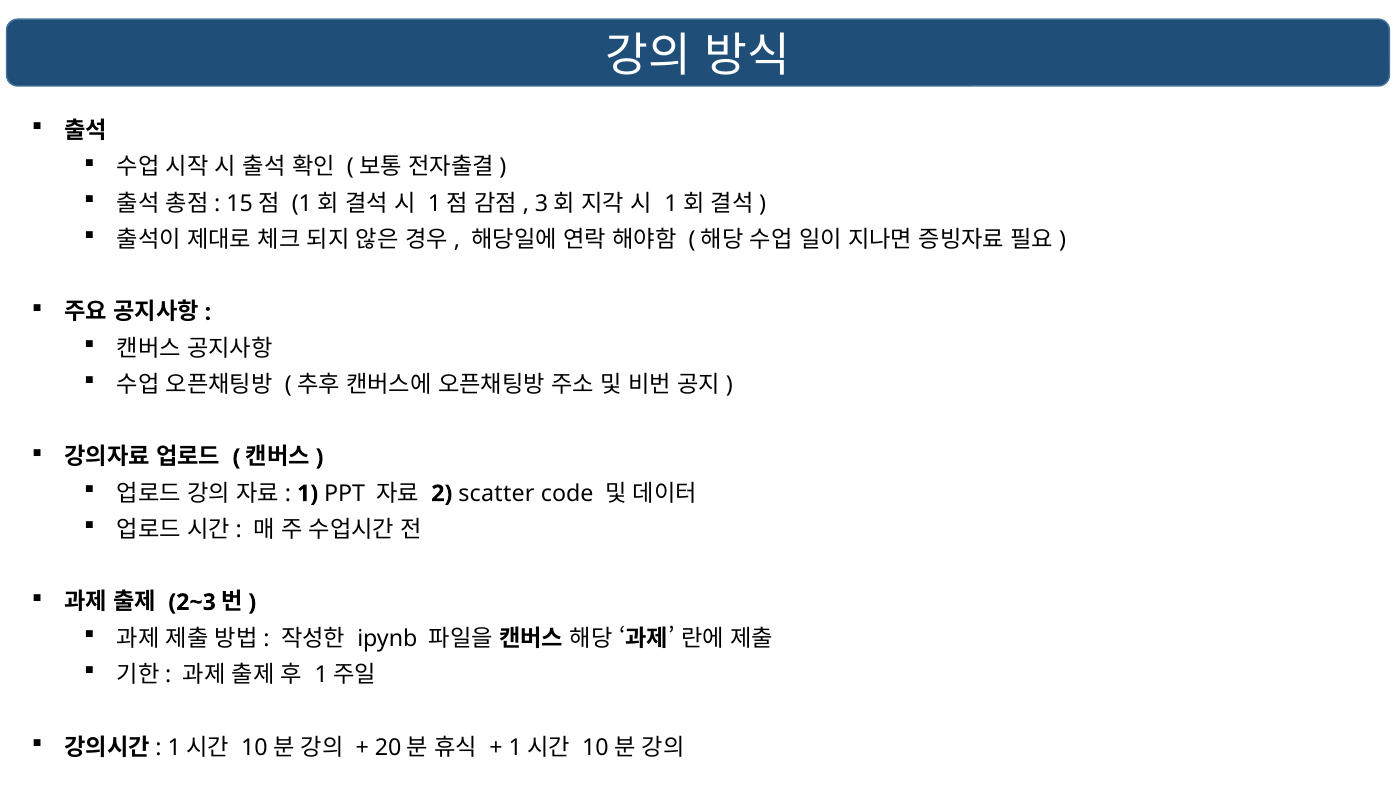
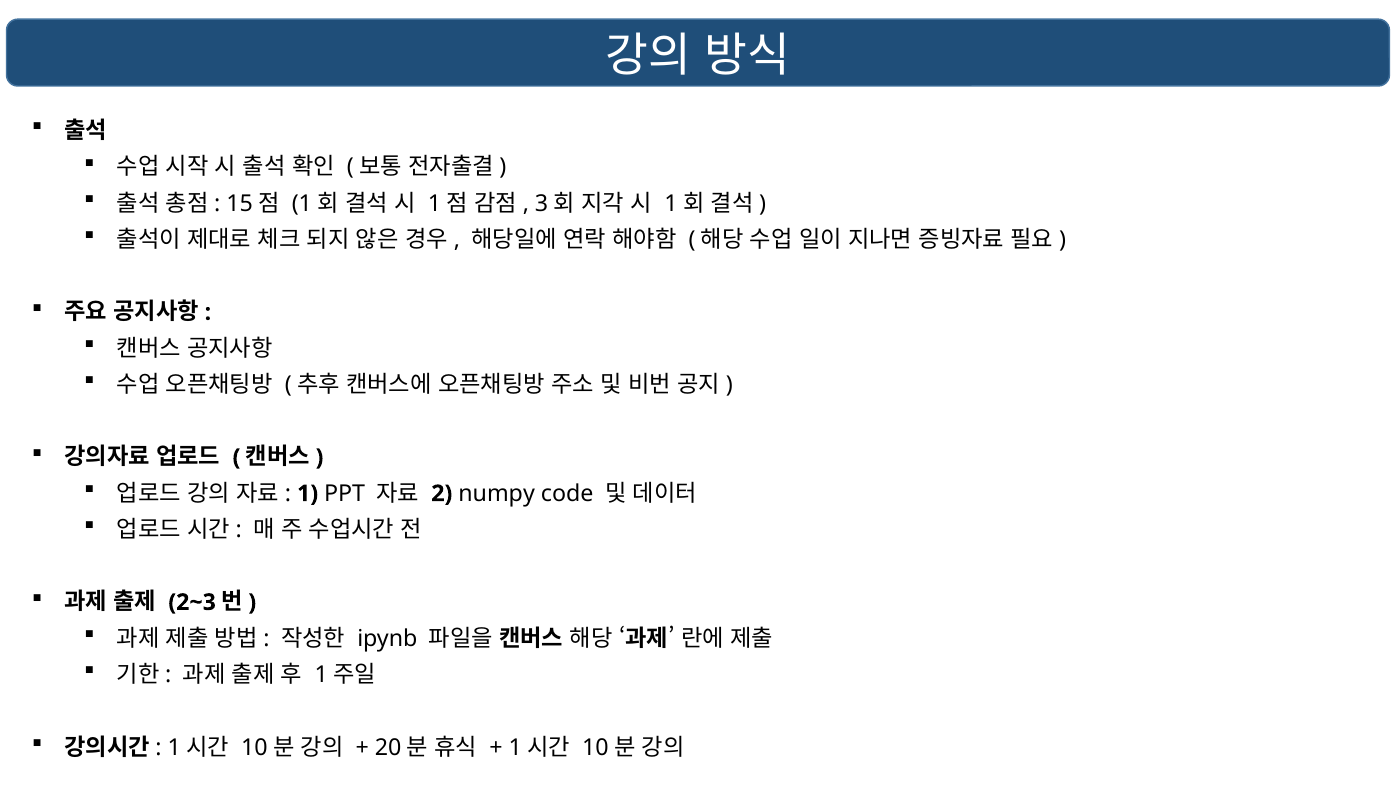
scatter: scatter -> numpy
